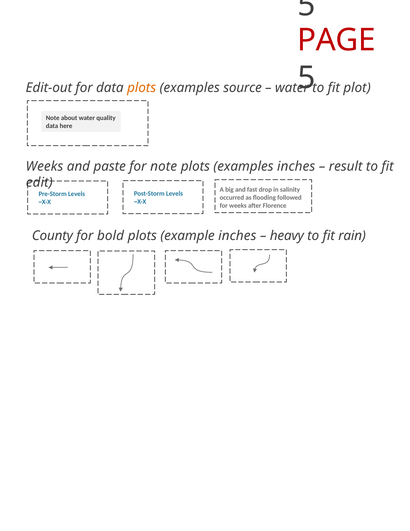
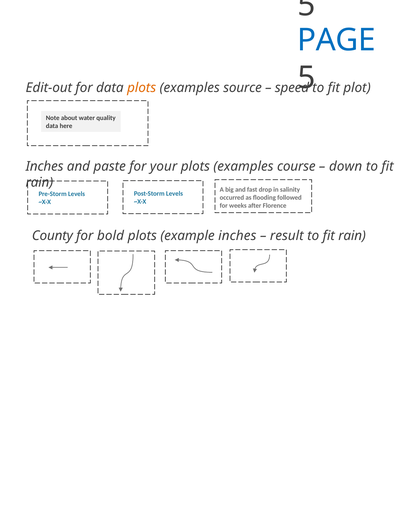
PAGE at (336, 40) colour: red -> blue
water at (292, 88): water -> speed
Weeks at (44, 166): Weeks -> Inches
for note: note -> your
examples inches: inches -> course
result: result -> down
edit at (39, 182): edit -> rain
heavy: heavy -> result
